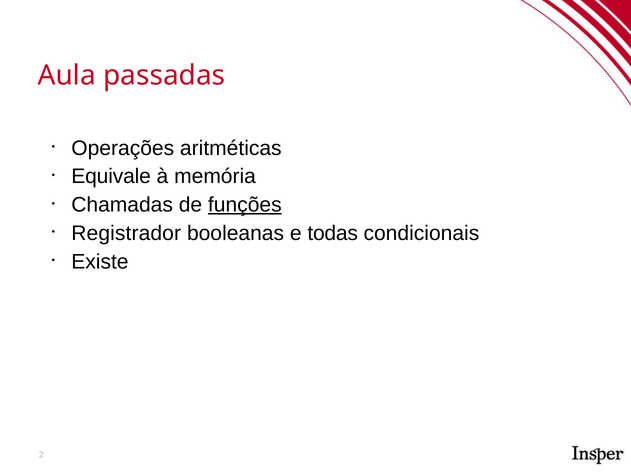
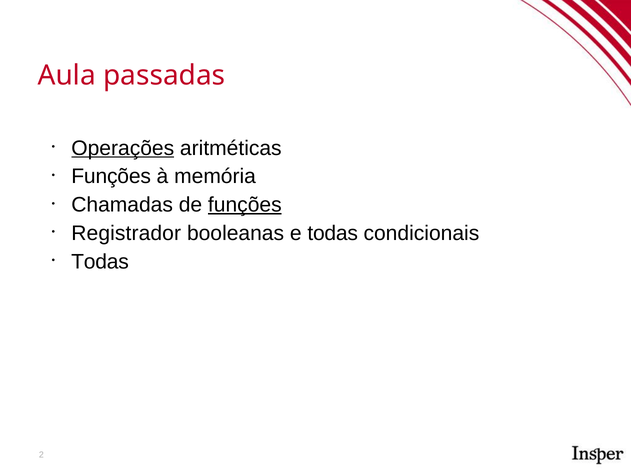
Operações underline: none -> present
Equivale at (111, 177): Equivale -> Funções
Existe at (100, 262): Existe -> Todas
